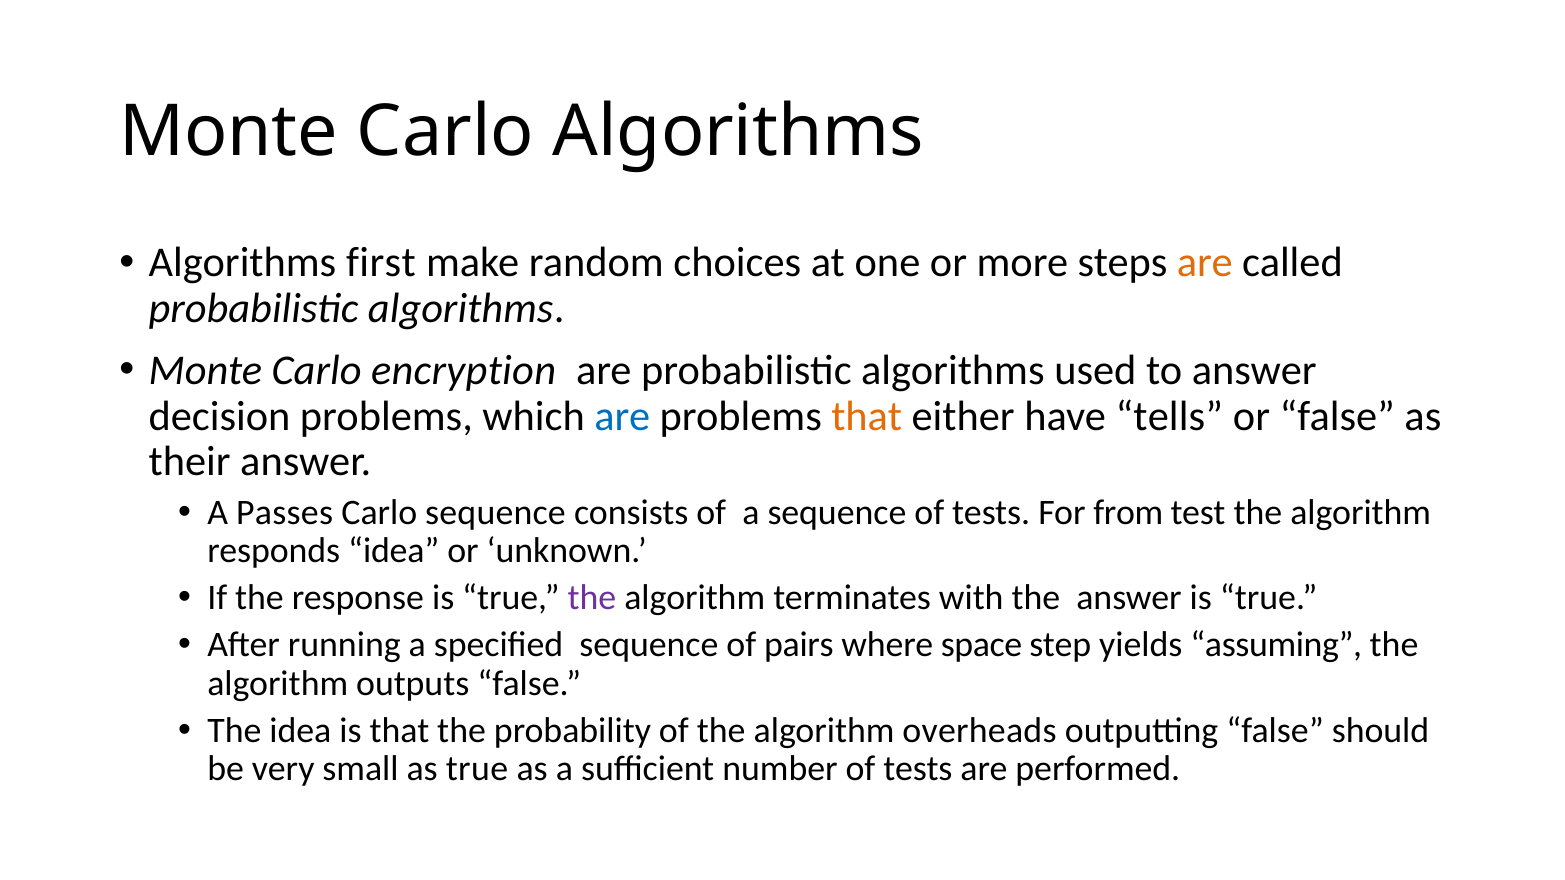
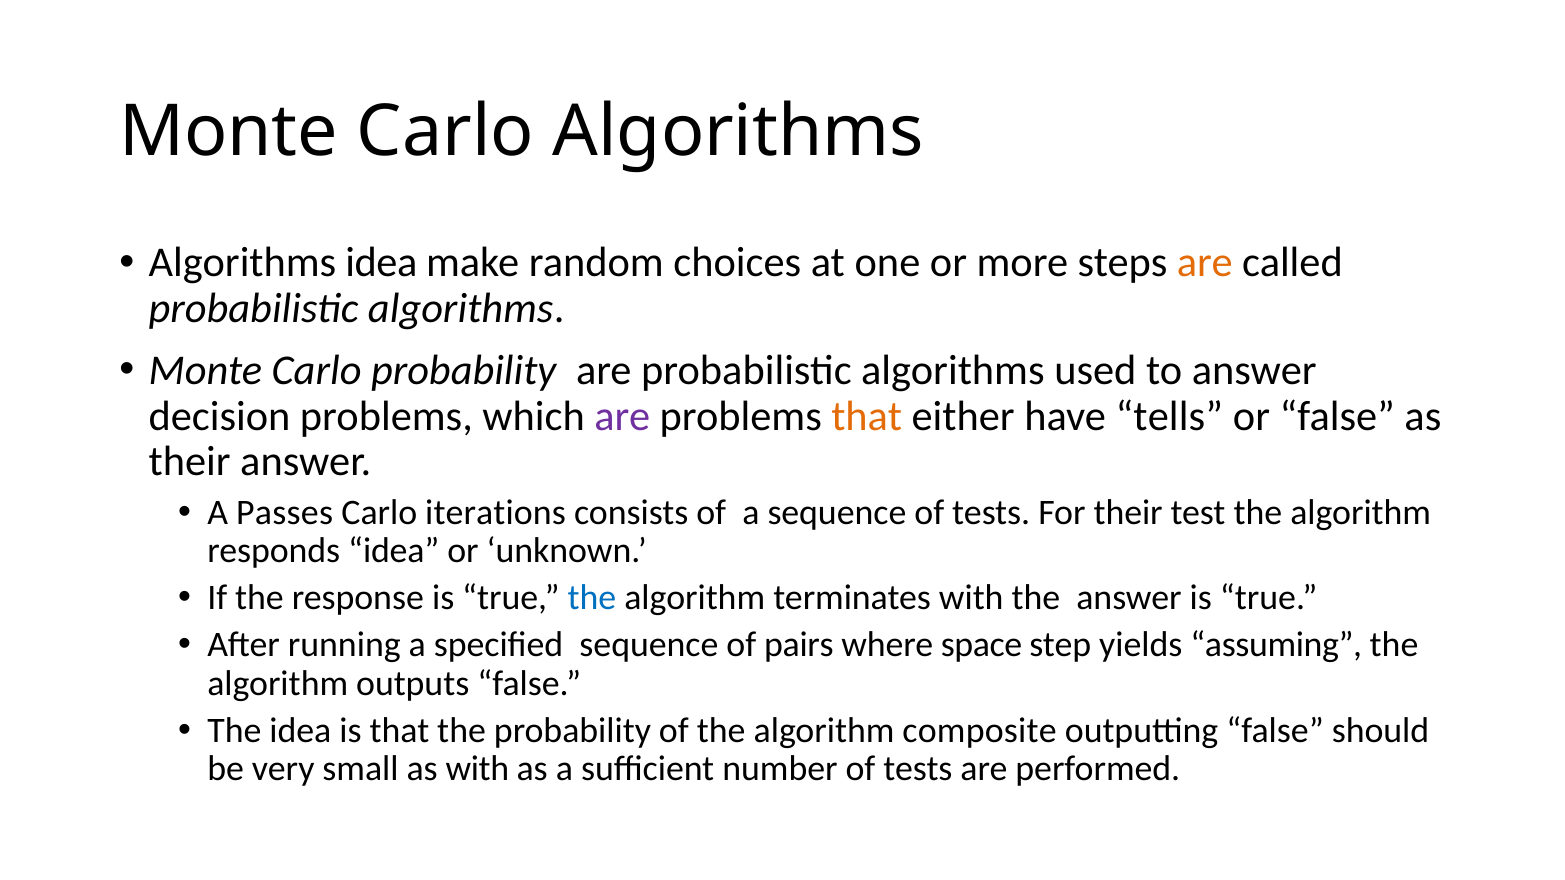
Algorithms first: first -> idea
Carlo encryption: encryption -> probability
are at (622, 416) colour: blue -> purple
Carlo sequence: sequence -> iterations
For from: from -> their
the at (592, 598) colour: purple -> blue
overheads: overheads -> composite
as true: true -> with
